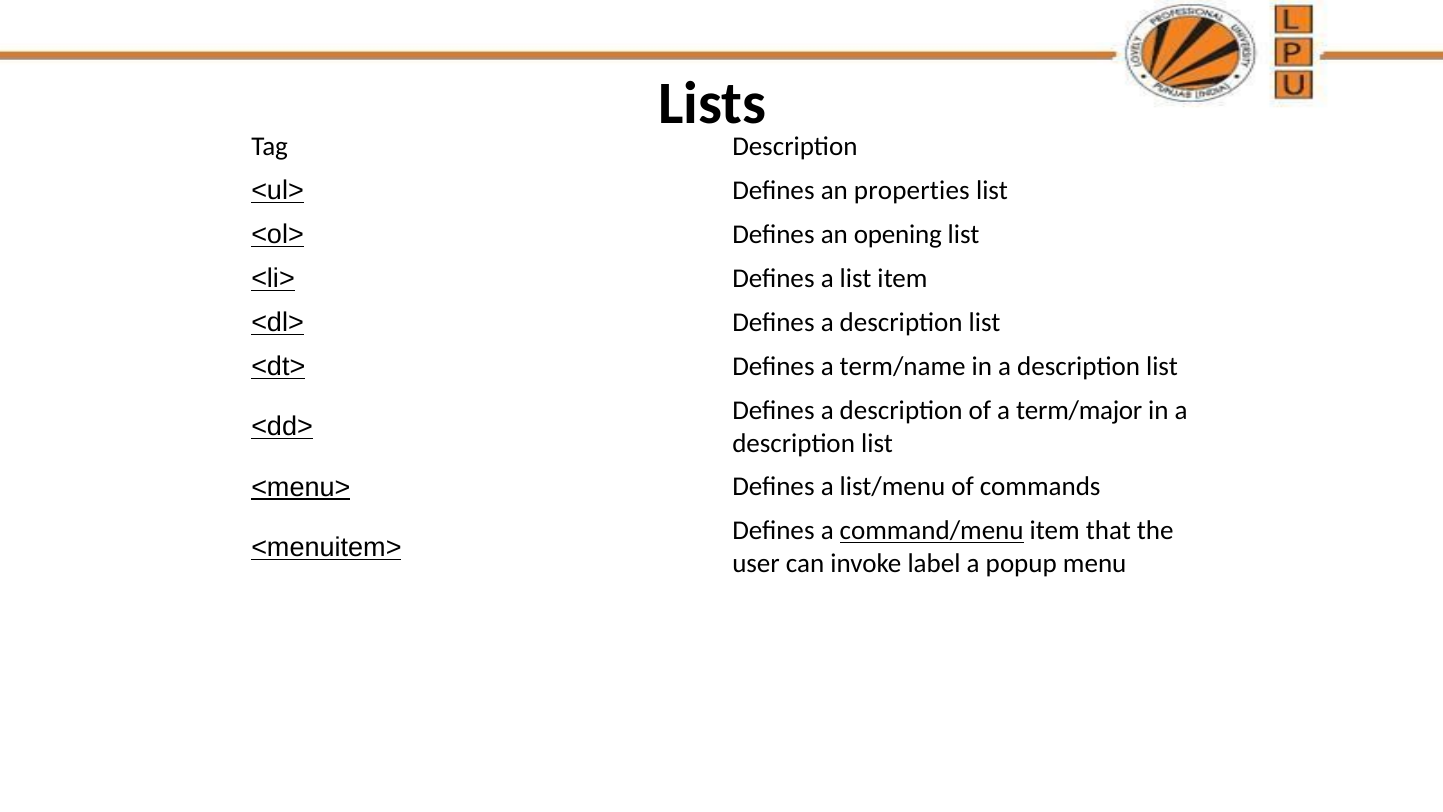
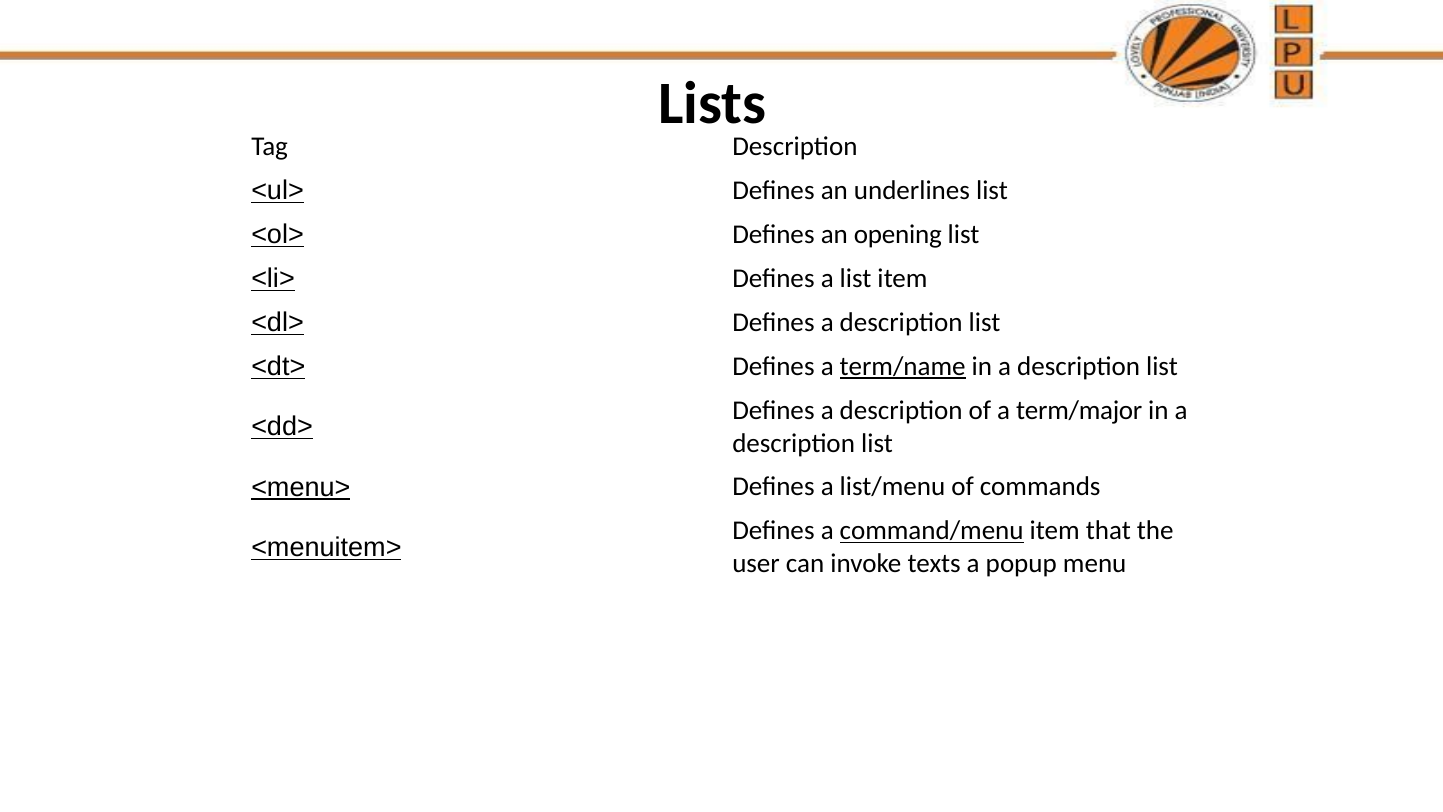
properties: properties -> underlines
term/name underline: none -> present
label: label -> texts
